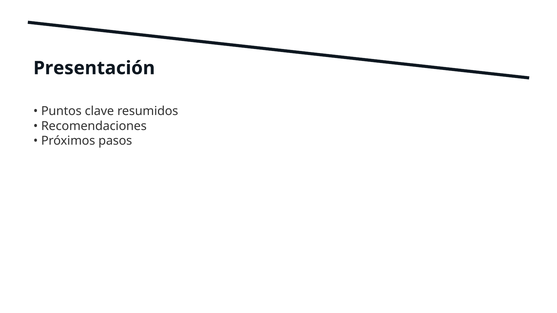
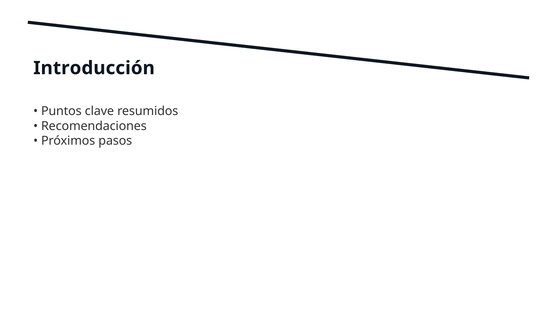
Presentación: Presentación -> Introducción
